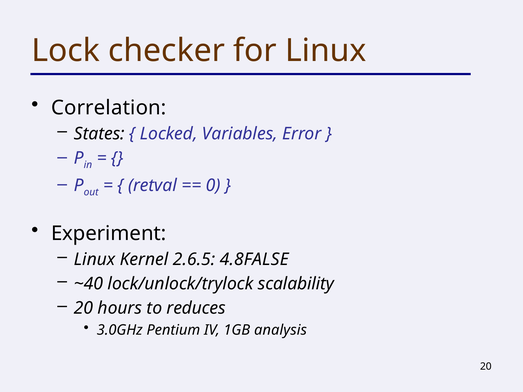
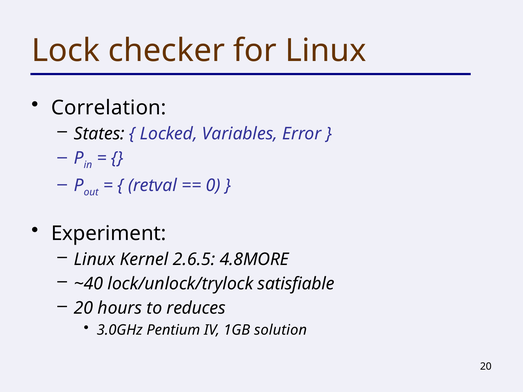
4.8FALSE: 4.8FALSE -> 4.8MORE
scalability: scalability -> satisfiable
analysis: analysis -> solution
